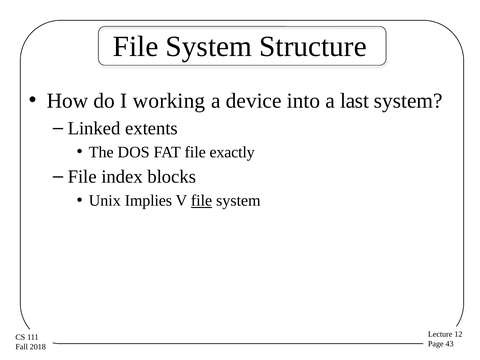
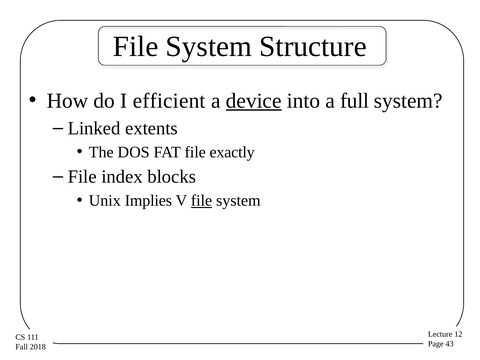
working: working -> efficient
device underline: none -> present
last: last -> full
